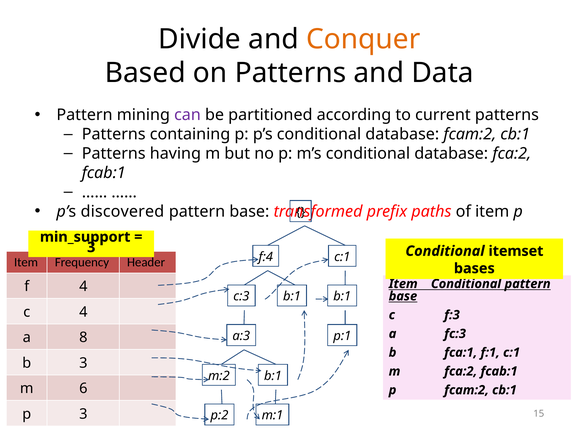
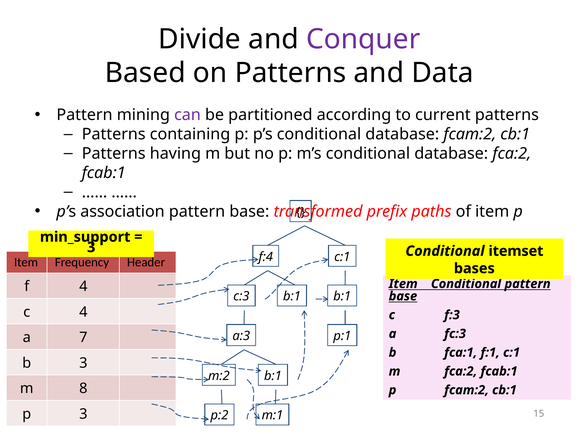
Conquer colour: orange -> purple
discovered: discovered -> association
8: 8 -> 7
6: 6 -> 8
